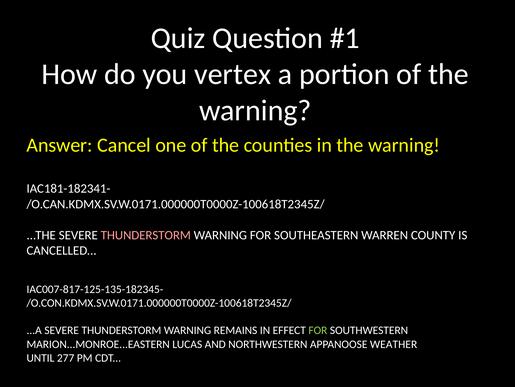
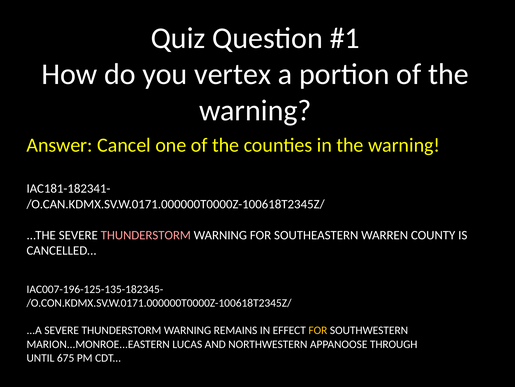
IAC007-817-125-135-182345-: IAC007-817-125-135-182345- -> IAC007-196-125-135-182345-
FOR at (318, 330) colour: light green -> yellow
WEATHER: WEATHER -> THROUGH
277: 277 -> 675
